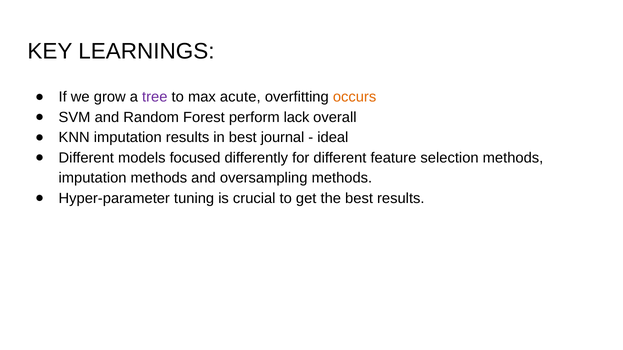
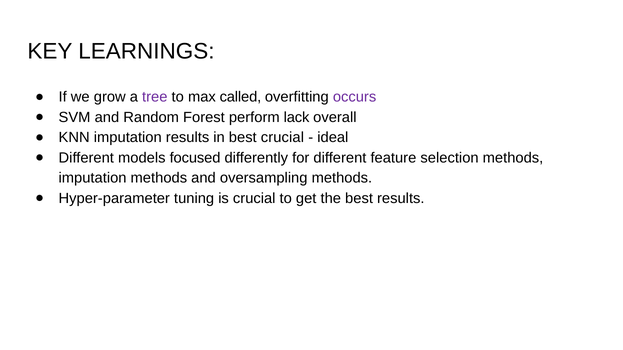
acute: acute -> called
occurs colour: orange -> purple
best journal: journal -> crucial
